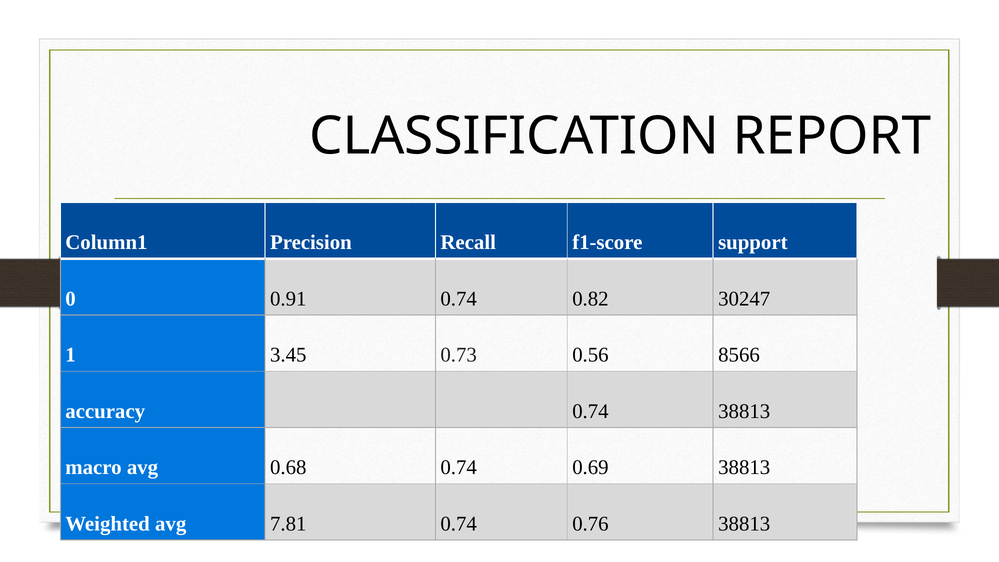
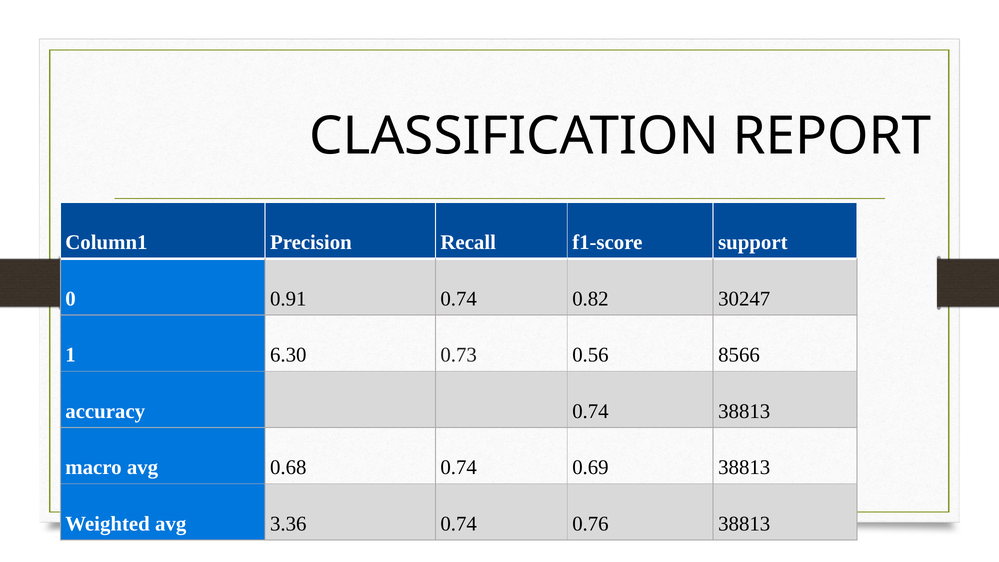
3.45: 3.45 -> 6.30
7.81: 7.81 -> 3.36
